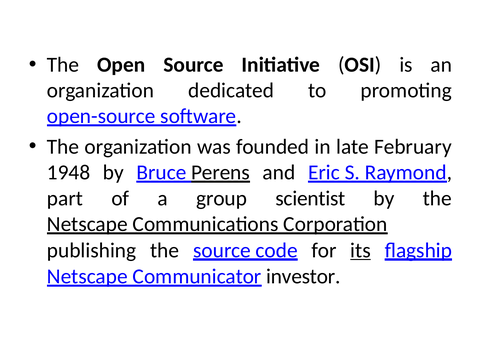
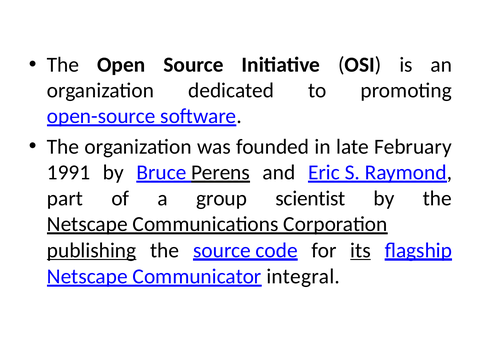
1948: 1948 -> 1991
publishing underline: none -> present
investor: investor -> integral
